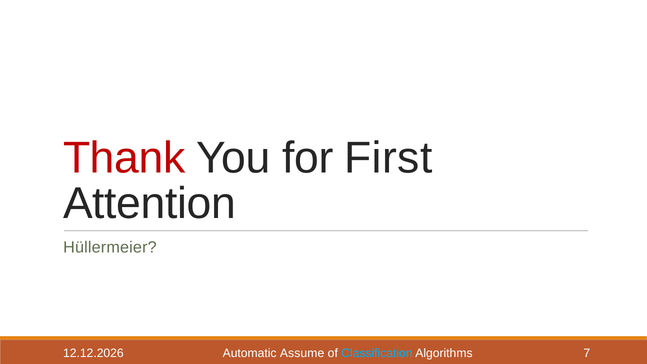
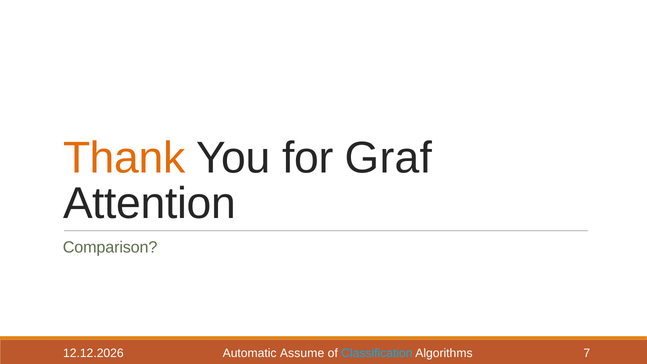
Thank colour: red -> orange
First: First -> Graf
Hüllermeier: Hüllermeier -> Comparison
